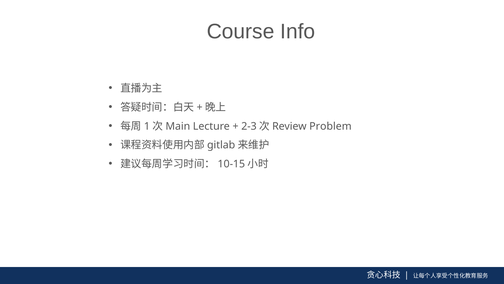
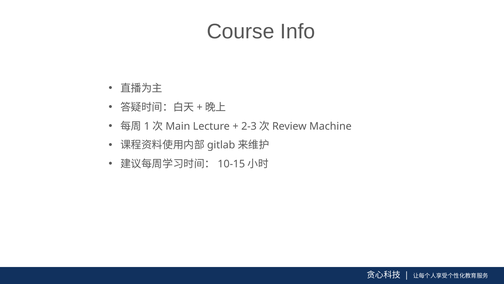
Problem: Problem -> Machine
